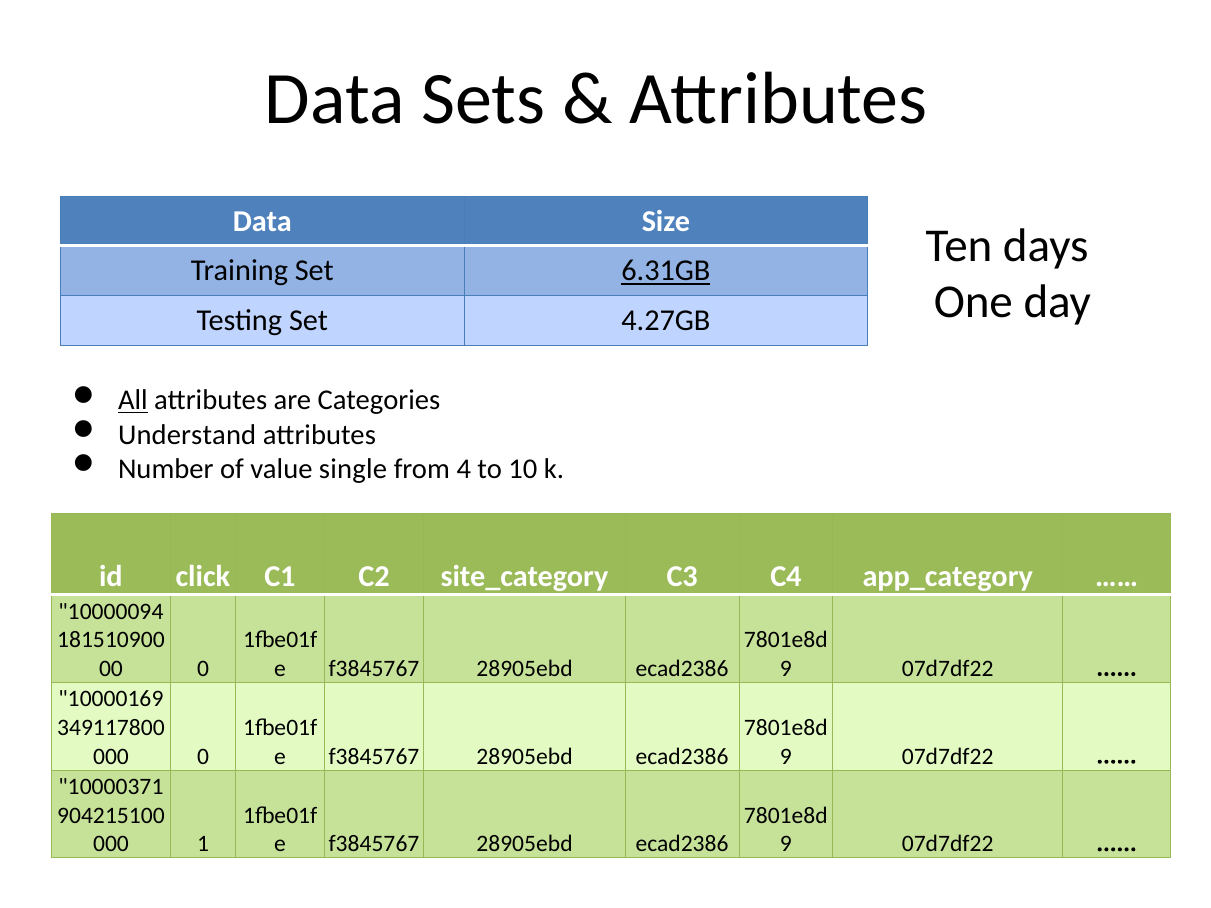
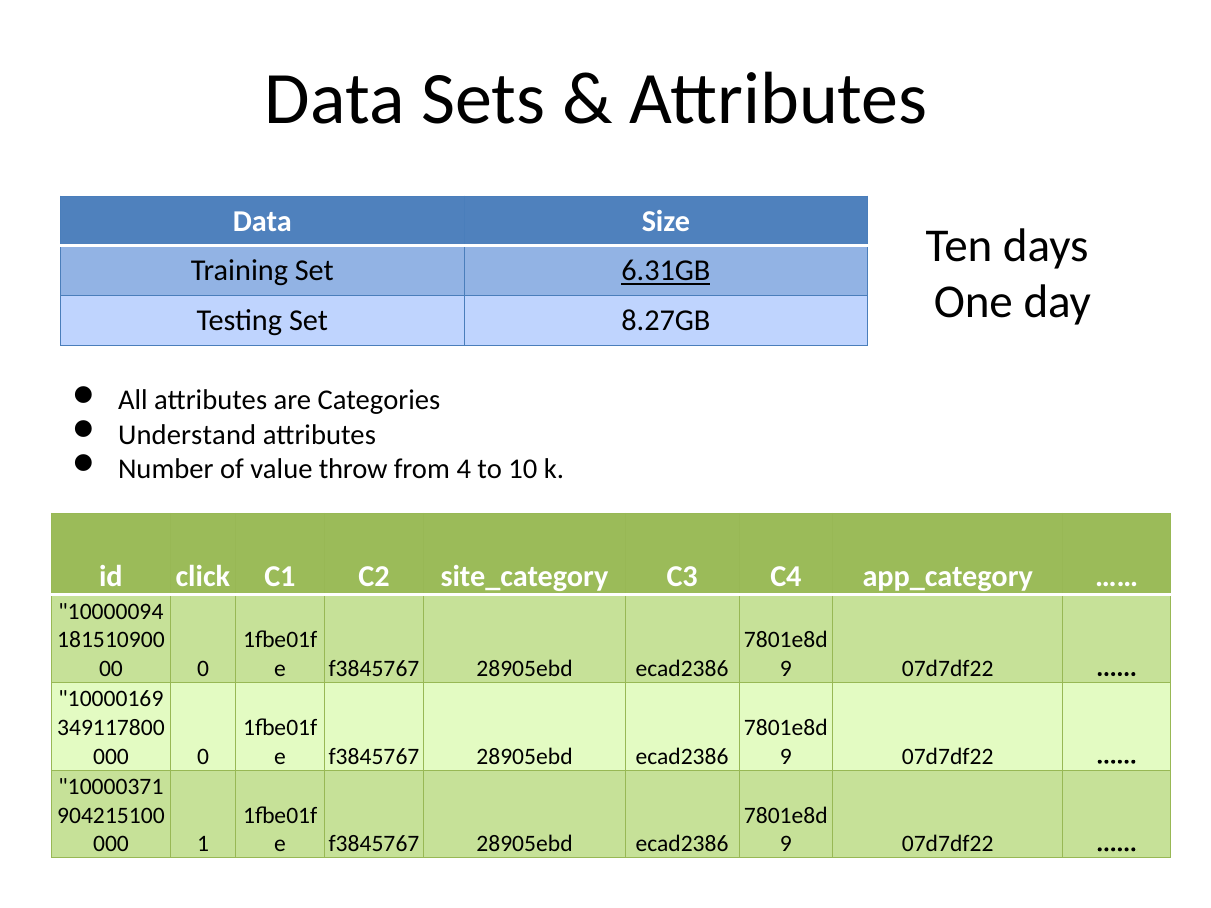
4.27GB: 4.27GB -> 8.27GB
All underline: present -> none
single: single -> throw
